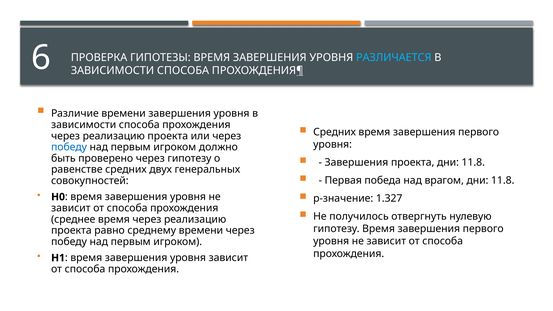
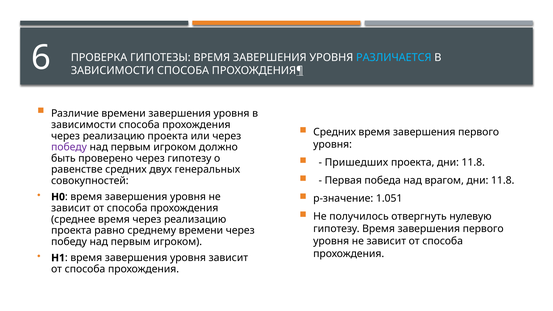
победу at (69, 147) colour: blue -> purple
Завершения at (356, 162): Завершения -> Пришедших
1.327: 1.327 -> 1.051
